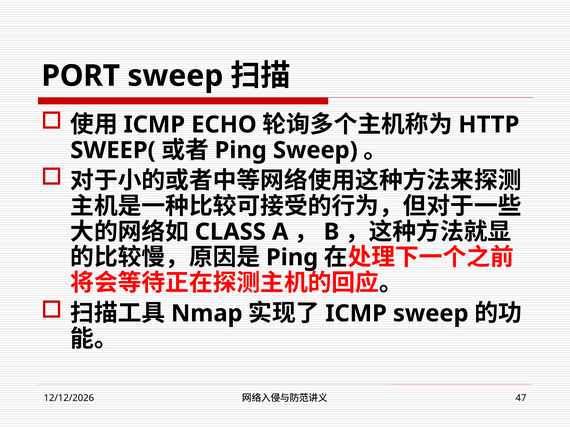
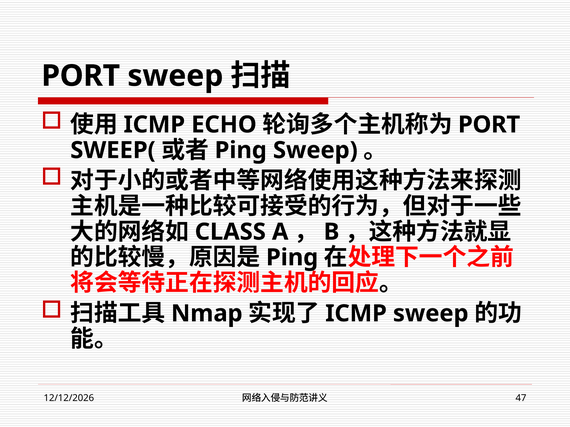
HTTP at (489, 125): HTTP -> PORT
